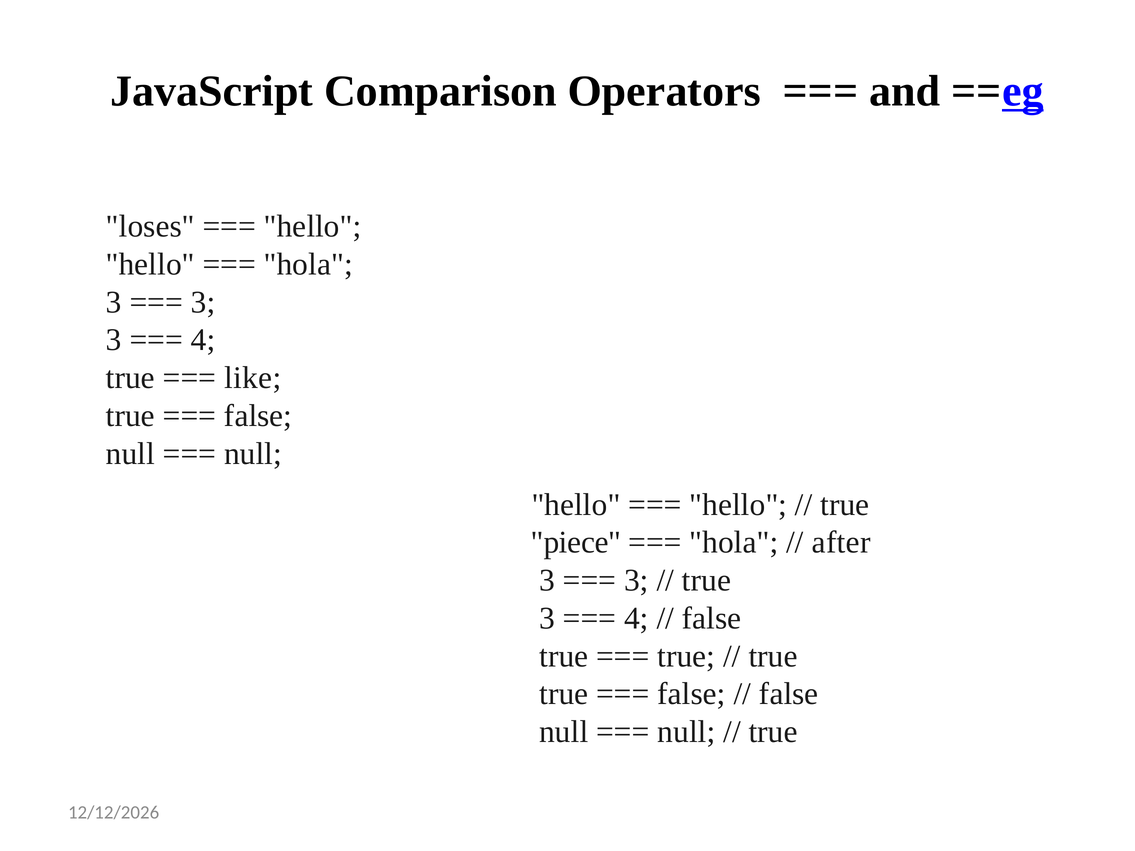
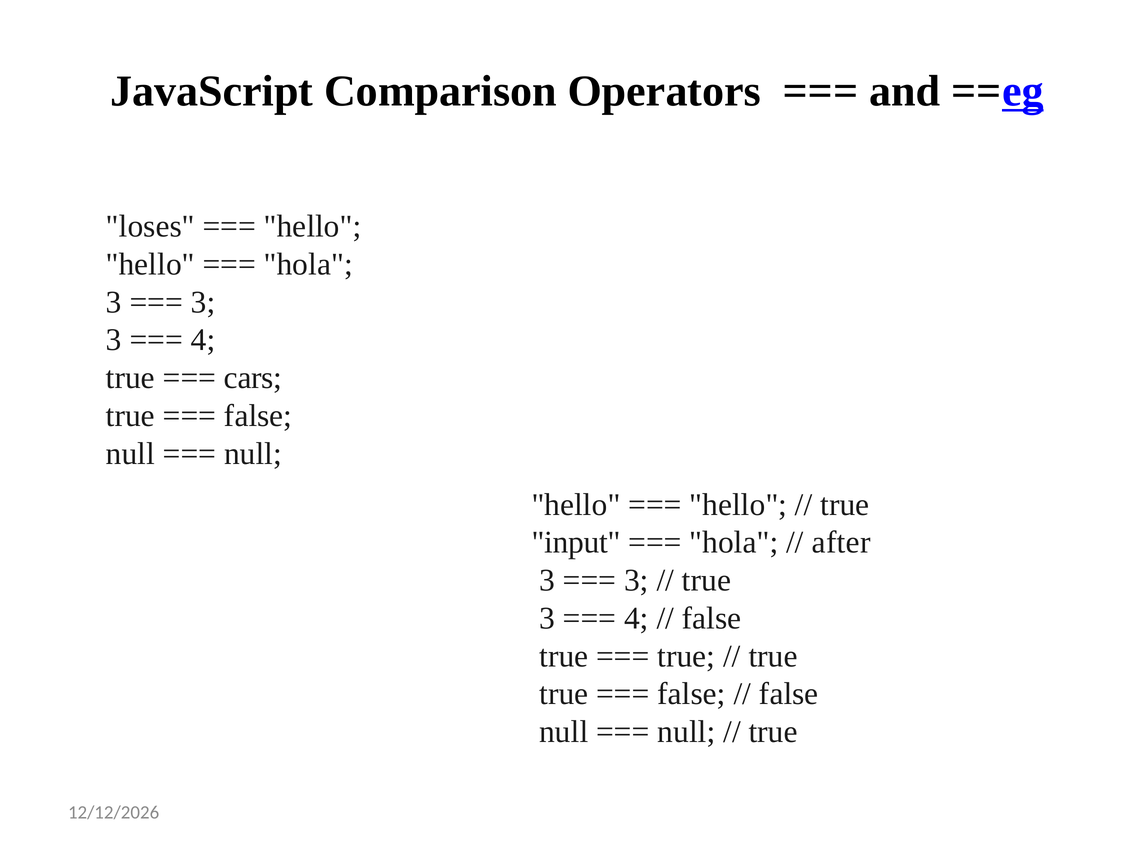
like: like -> cars
piece: piece -> input
